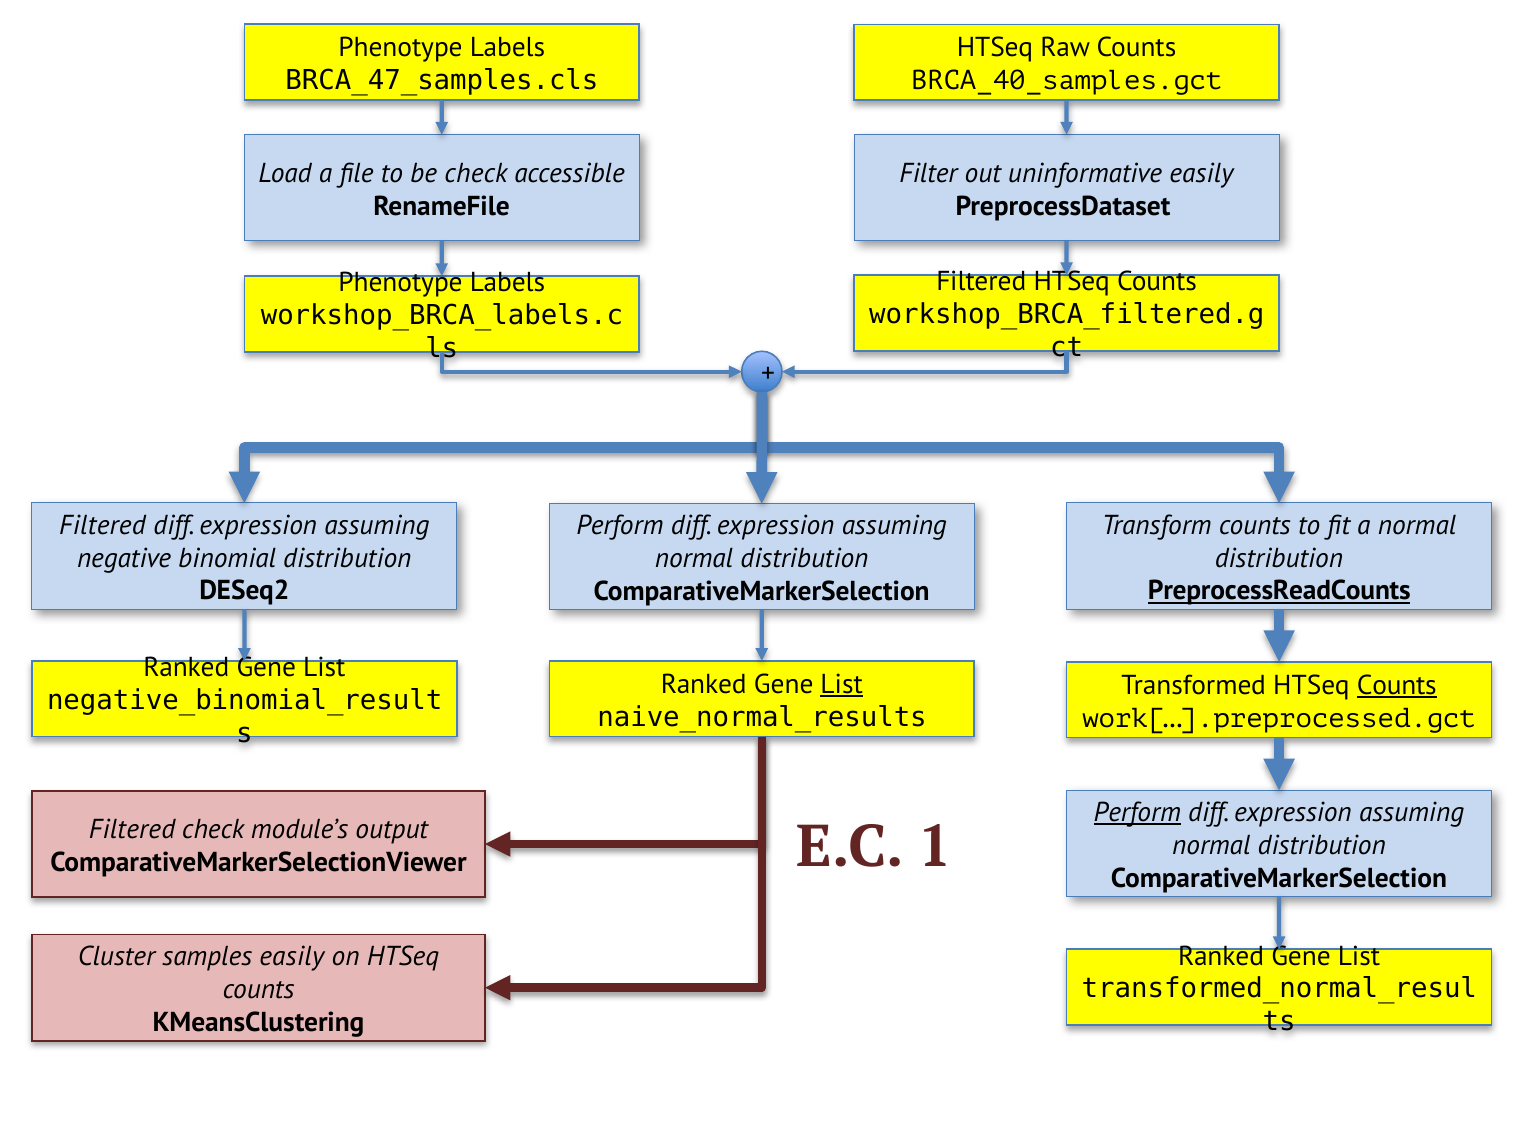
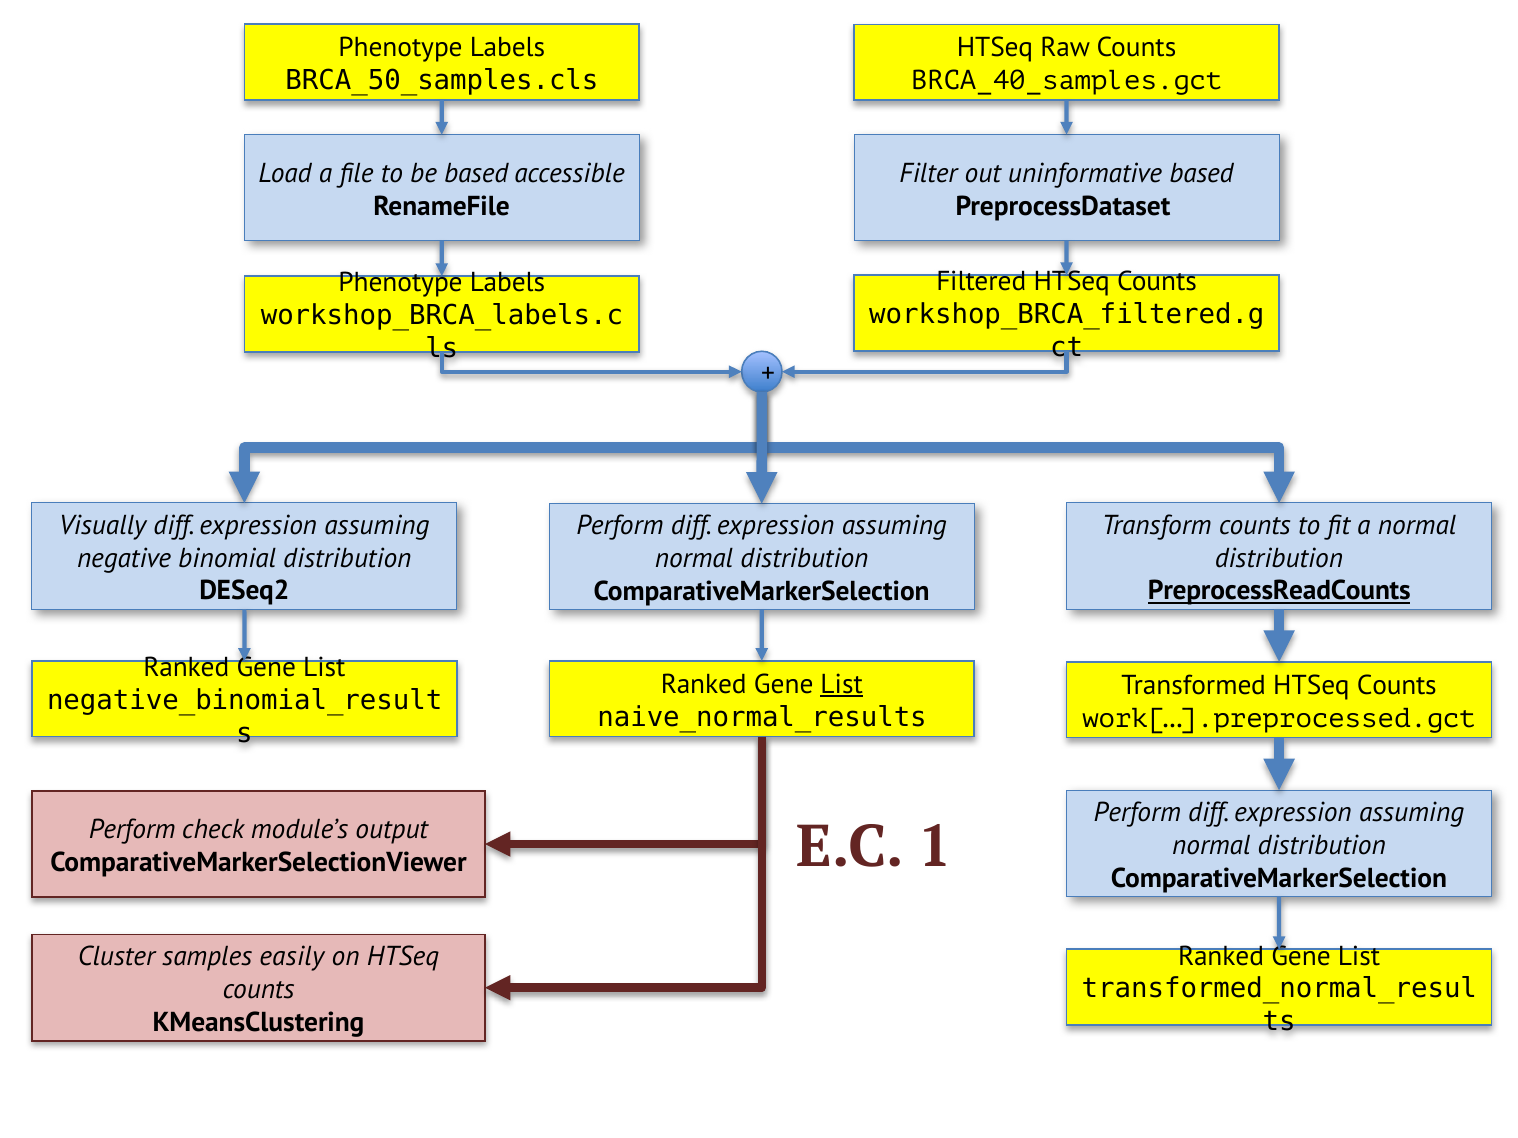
BRCA_47_samples.cls: BRCA_47_samples.cls -> BRCA_50_samples.cls
be check: check -> based
uninformative easily: easily -> based
Filtered at (102, 525): Filtered -> Visually
Counts at (1397, 685) underline: present -> none
Perform at (1137, 813) underline: present -> none
Filtered at (132, 830): Filtered -> Perform
